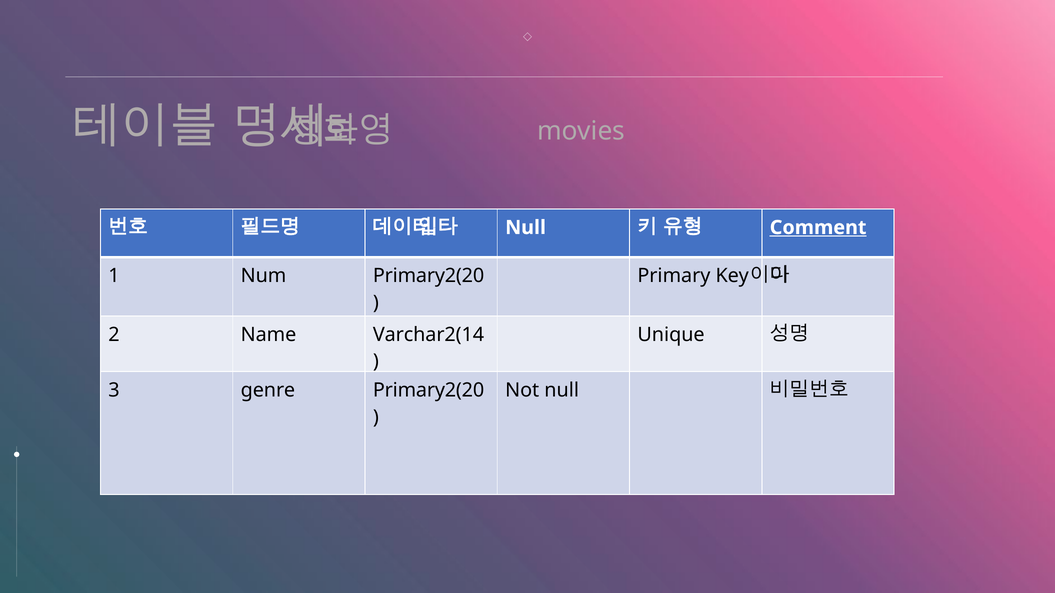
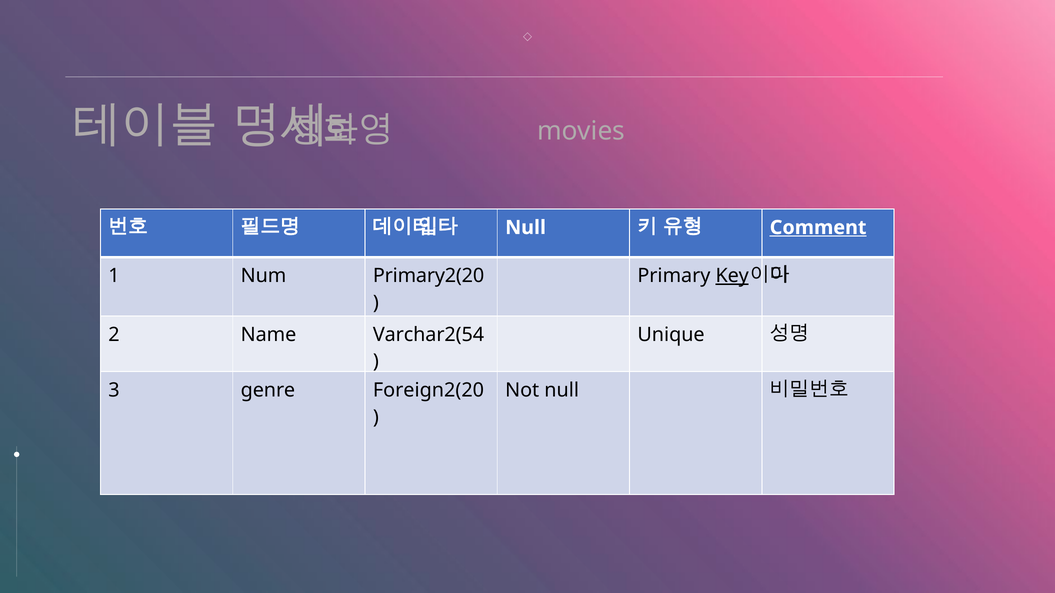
Key underline: none -> present
Varchar2(14: Varchar2(14 -> Varchar2(54
genre Primary2(20: Primary2(20 -> Foreign2(20
